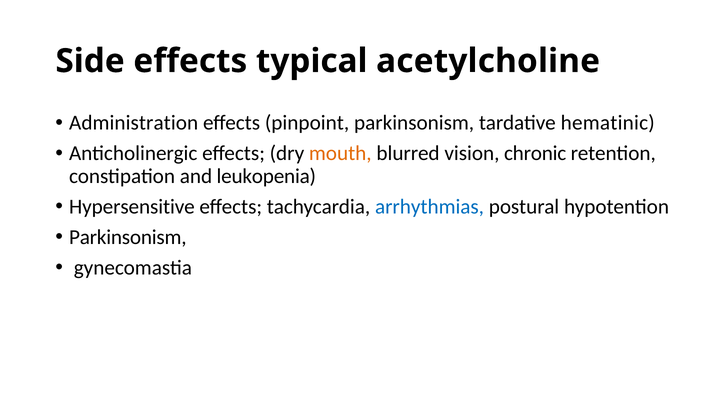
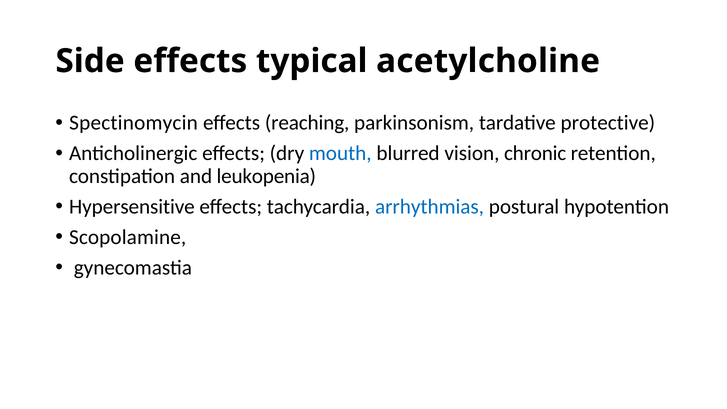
Administration: Administration -> Spectinomycin
pinpoint: pinpoint -> reaching
hematinic: hematinic -> protective
mouth colour: orange -> blue
Parkinsonism at (128, 237): Parkinsonism -> Scopolamine
